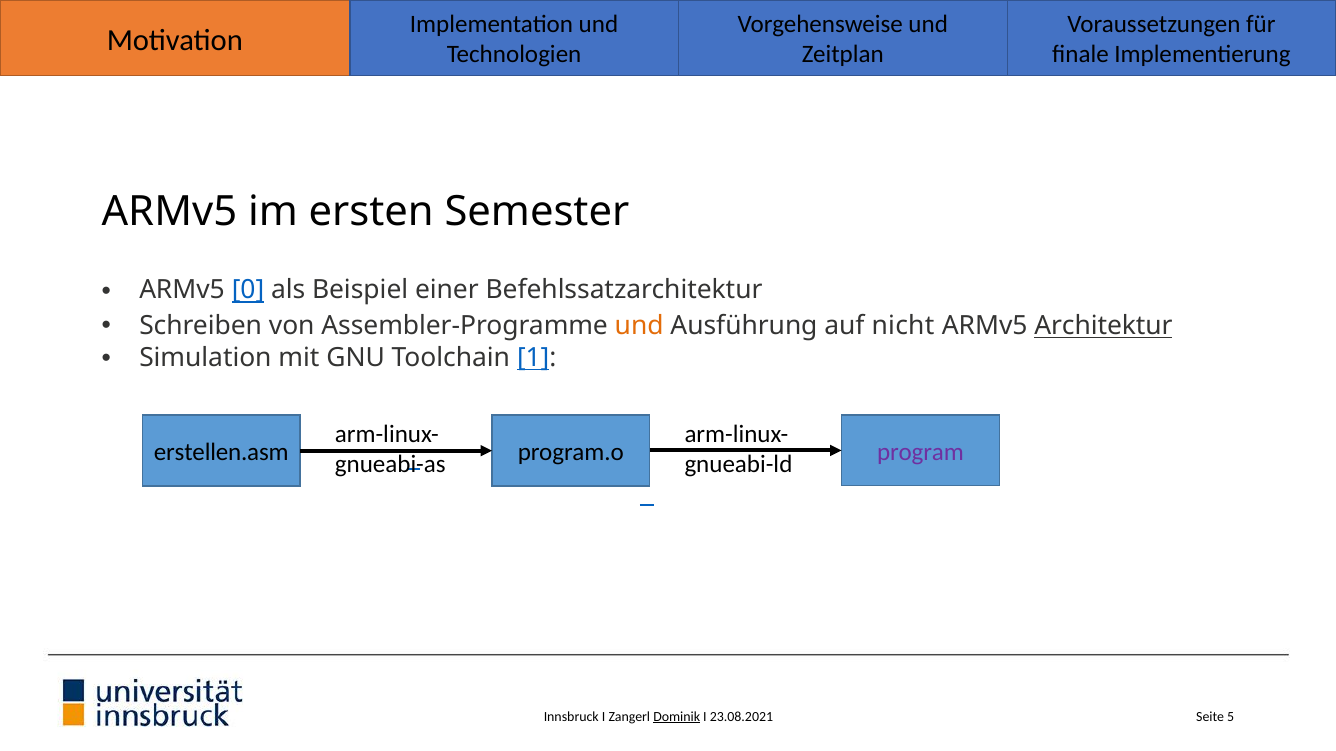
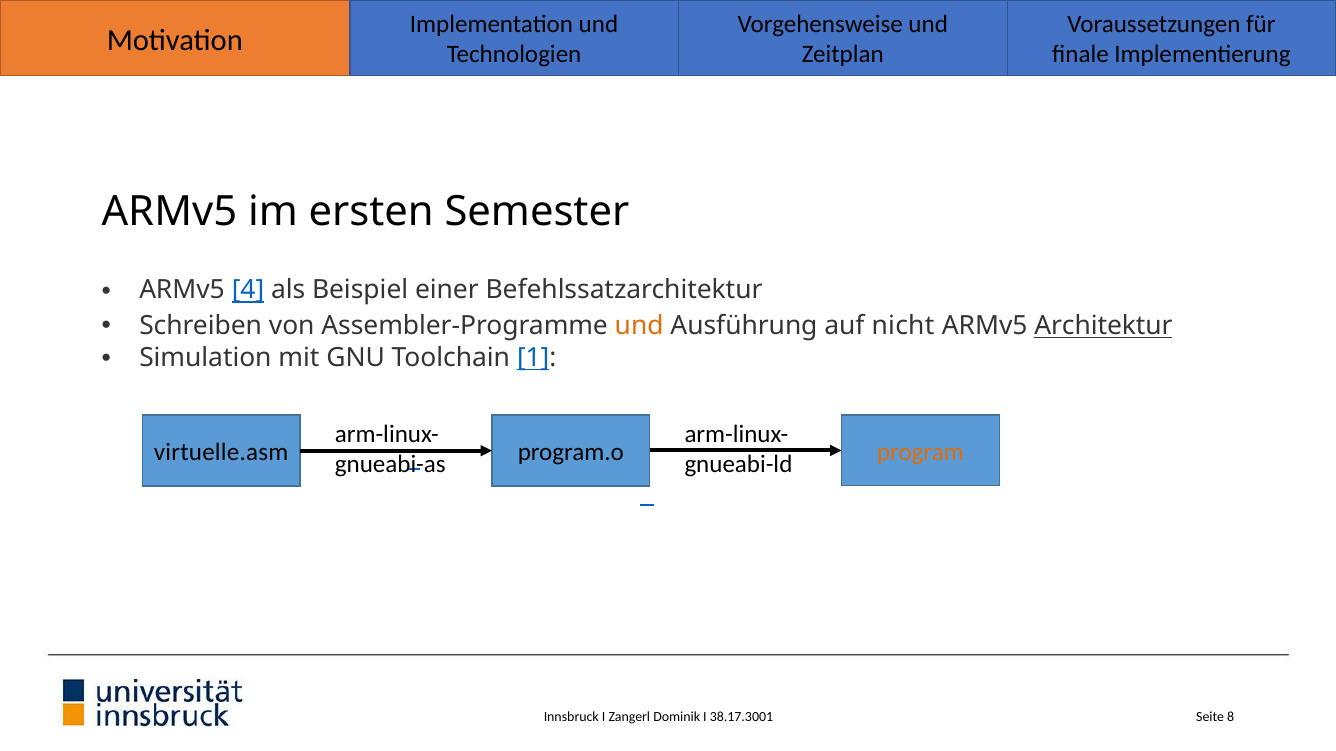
0: 0 -> 4
erstellen.asm: erstellen.asm -> virtuelle.asm
program colour: purple -> orange
Dominik underline: present -> none
23.08.2021: 23.08.2021 -> 38.17.3001
5: 5 -> 8
